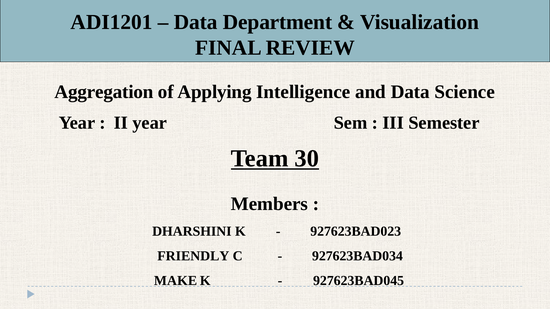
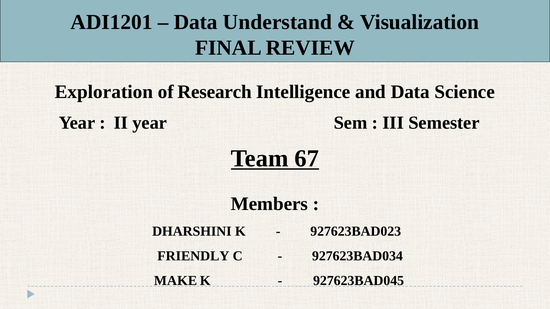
Department: Department -> Understand
Aggregation: Aggregation -> Exploration
Applying: Applying -> Research
30: 30 -> 67
